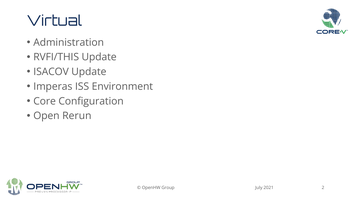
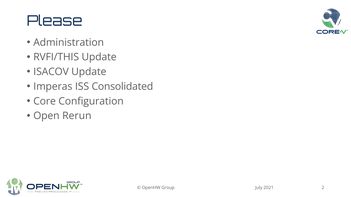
Virtual: Virtual -> Please
Environment: Environment -> Consolidated
